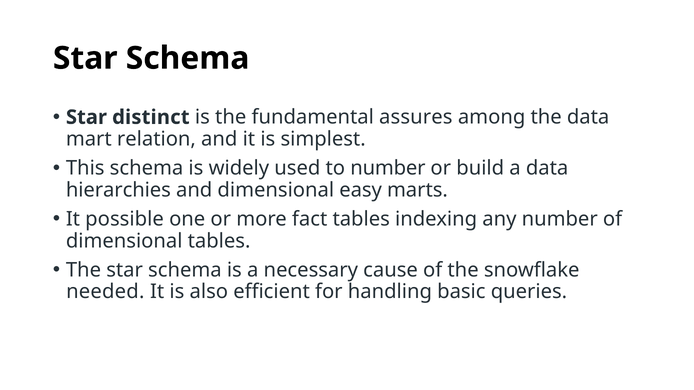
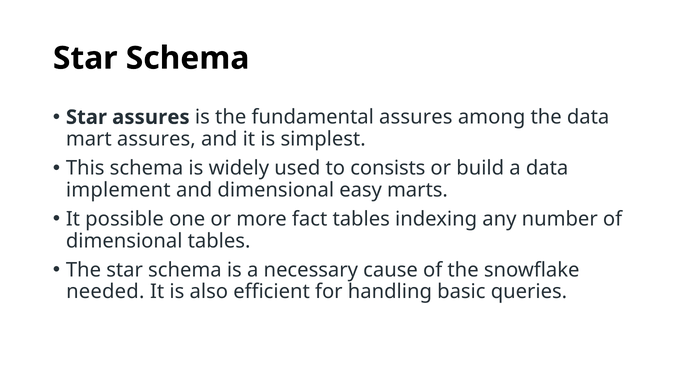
Star distinct: distinct -> assures
mart relation: relation -> assures
to number: number -> consists
hierarchies: hierarchies -> implement
